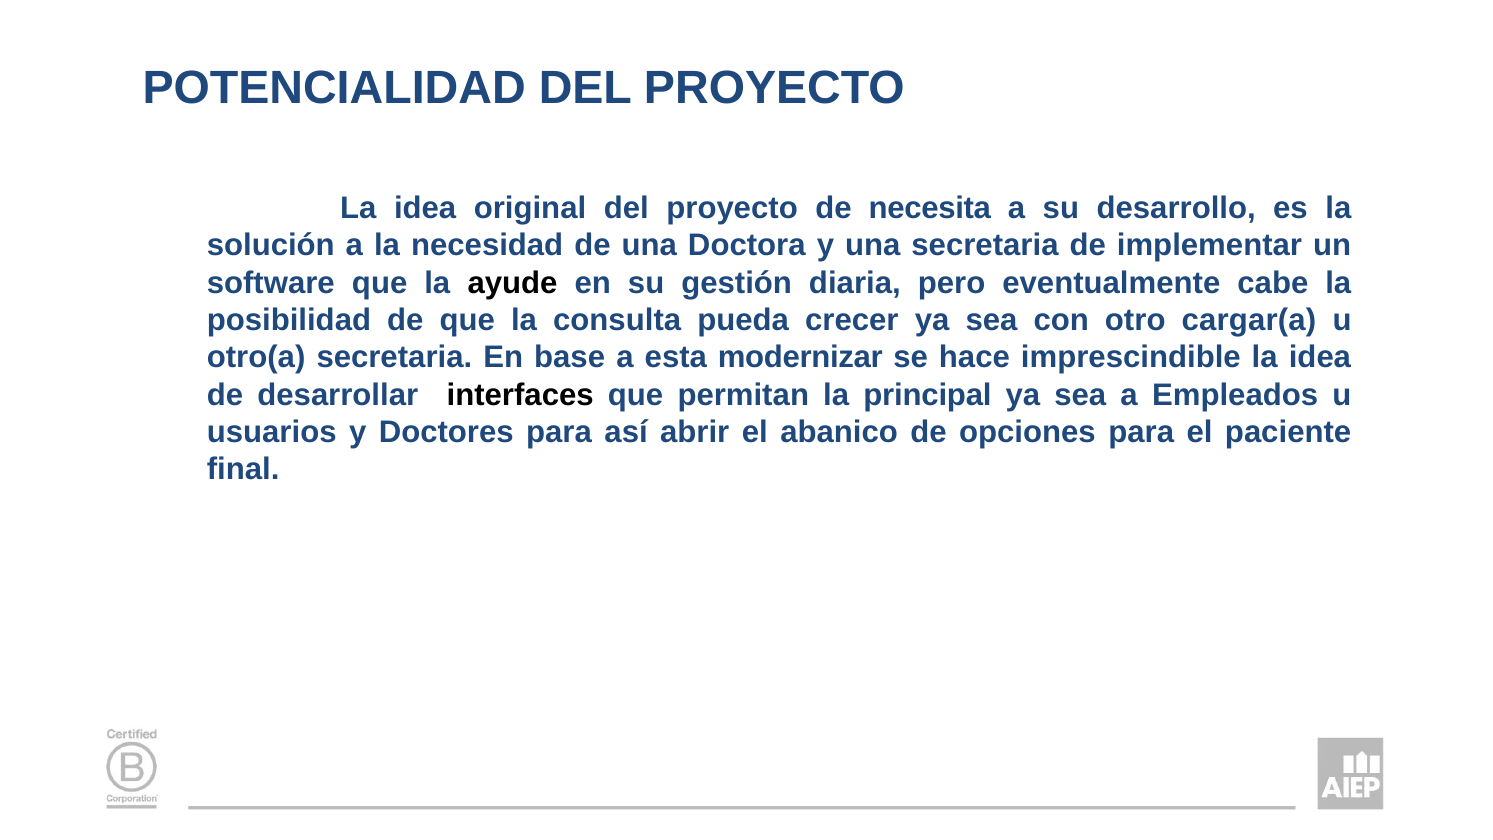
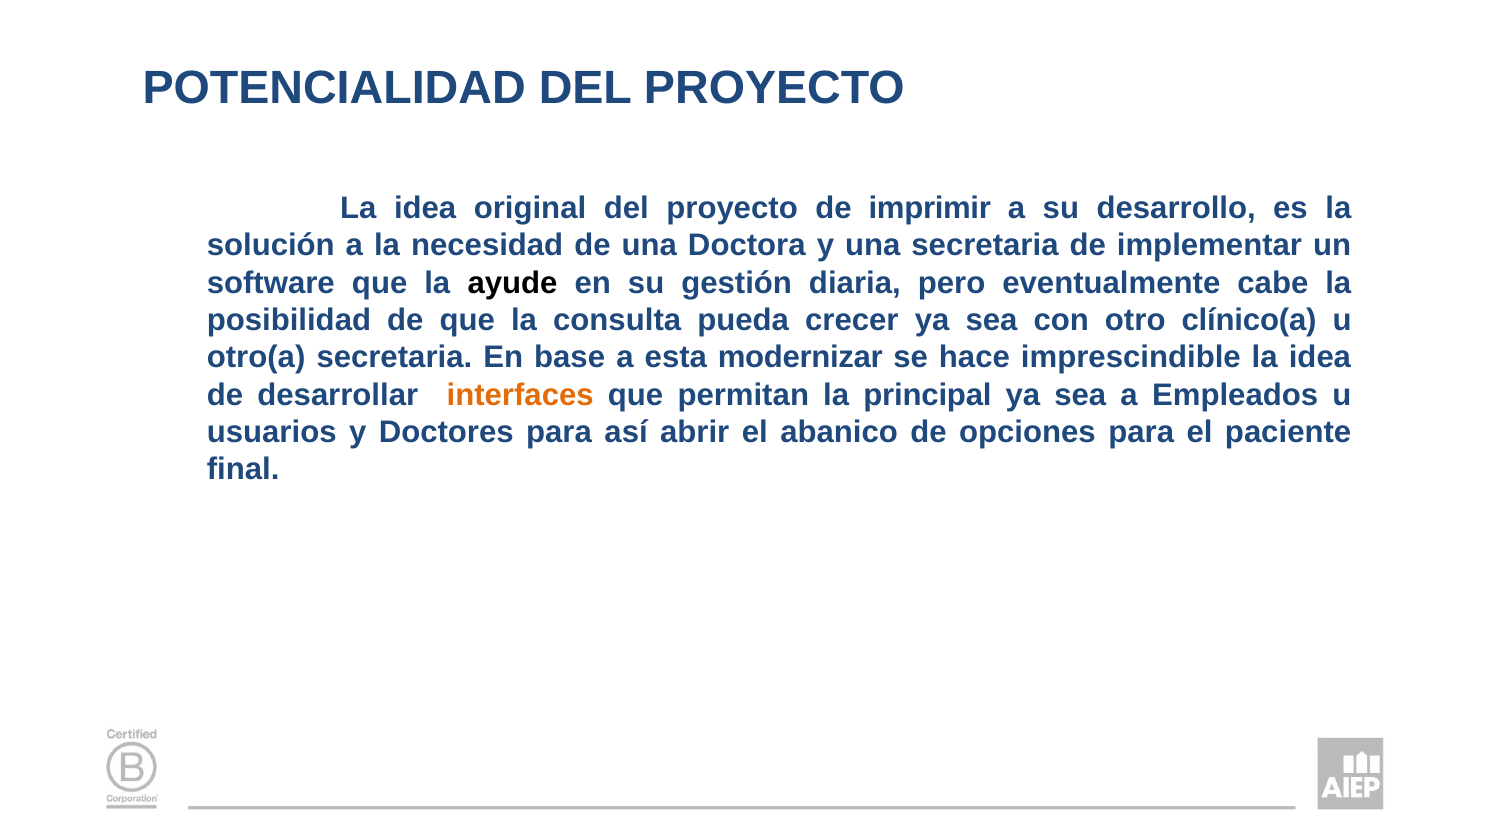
necesita: necesita -> imprimir
cargar(a: cargar(a -> clínico(a
interfaces colour: black -> orange
